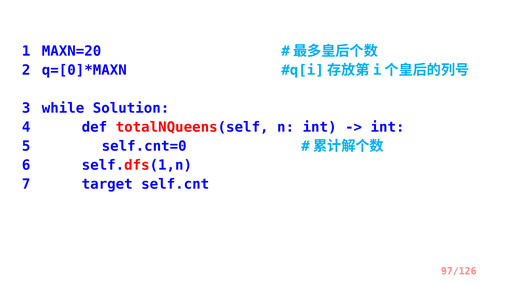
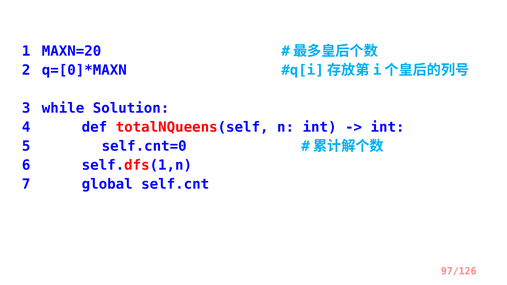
target: target -> global
